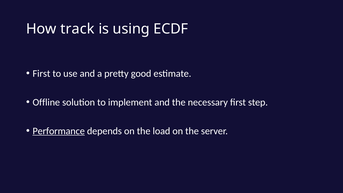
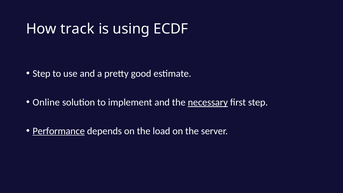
First at (41, 74): First -> Step
Offline: Offline -> Online
necessary underline: none -> present
